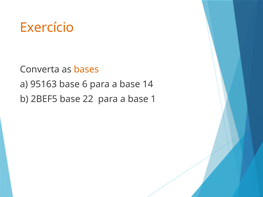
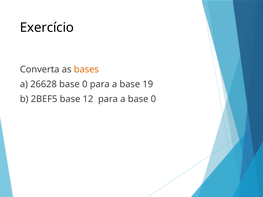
Exercício colour: orange -> black
95163: 95163 -> 26628
6 at (85, 84): 6 -> 0
14: 14 -> 19
22: 22 -> 12
a base 1: 1 -> 0
